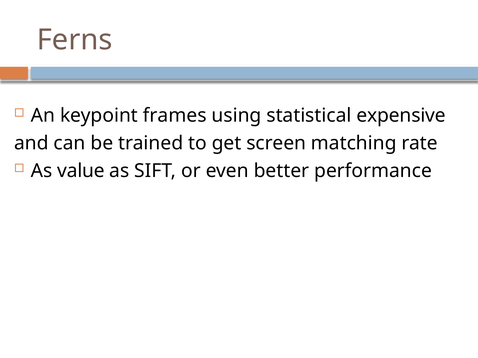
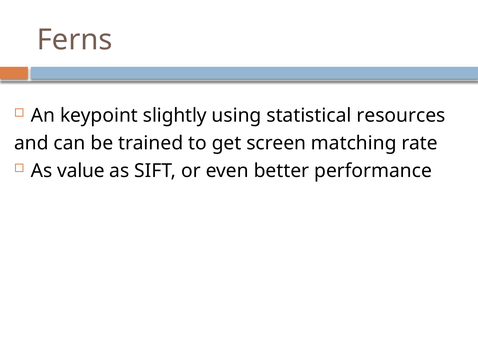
frames: frames -> slightly
expensive: expensive -> resources
